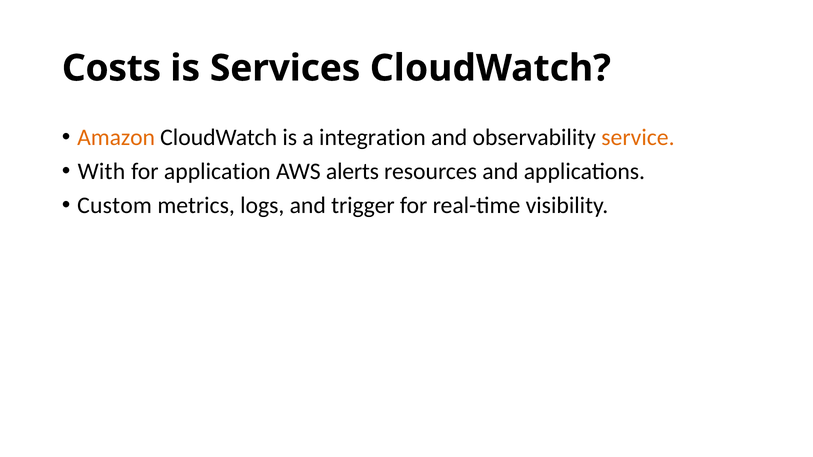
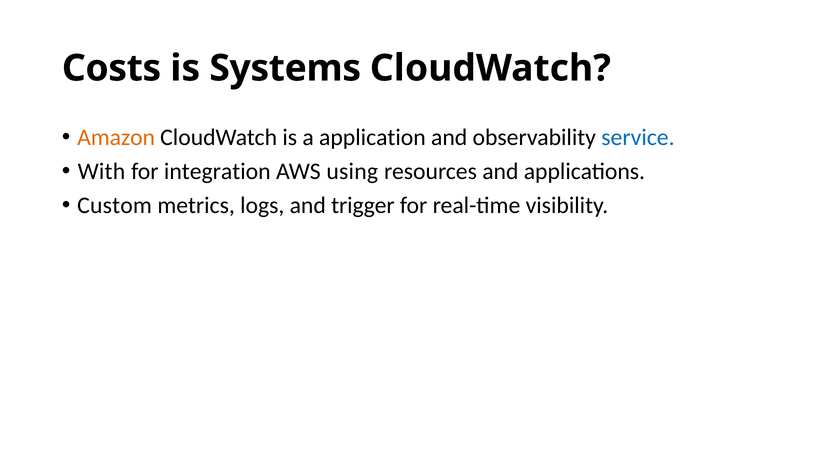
Services: Services -> Systems
integration: integration -> application
service colour: orange -> blue
application: application -> integration
alerts: alerts -> using
